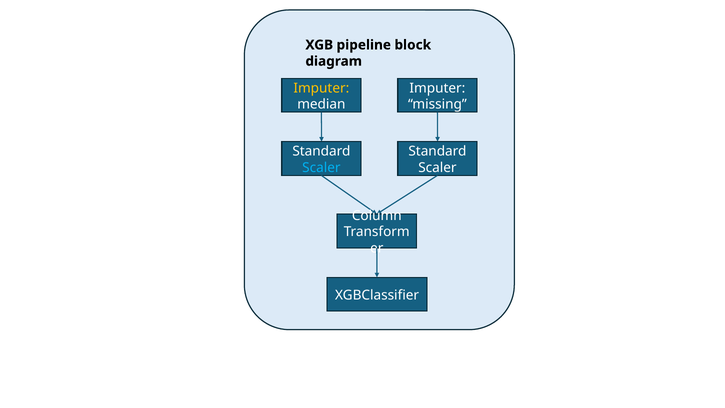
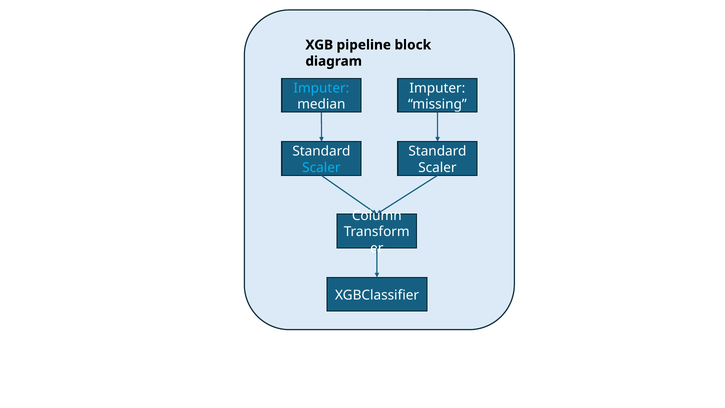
Imputer at (321, 88) colour: yellow -> light blue
